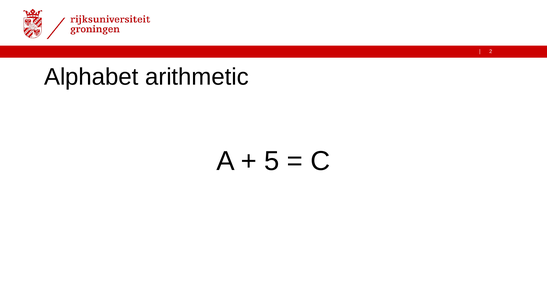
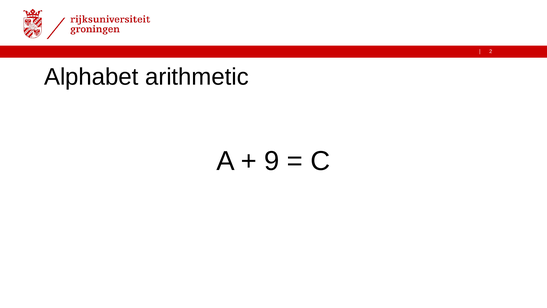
5: 5 -> 9
